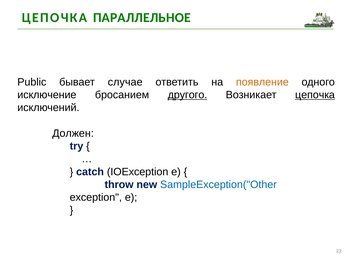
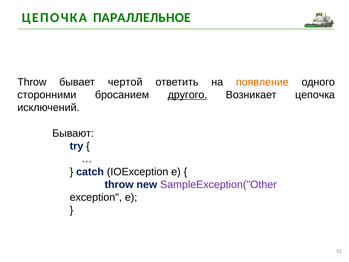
Public at (32, 82): Public -> Throw
случае: случае -> чертой
исключение: исключение -> сторонними
цепочка at (315, 95) underline: present -> none
Должен: Должен -> Бывают
SampleException("Other colour: blue -> purple
